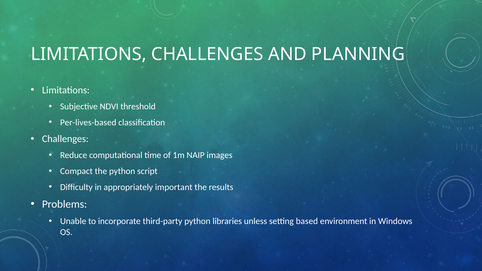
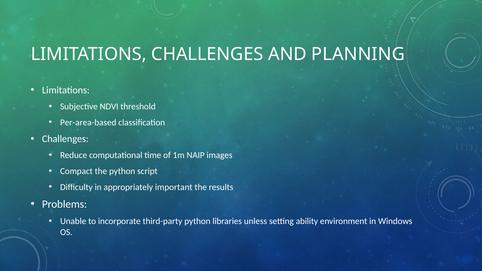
Per-lives-based: Per-lives-based -> Per-area-based
based: based -> ability
